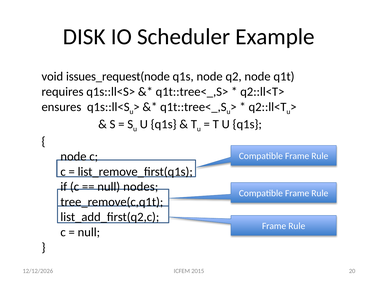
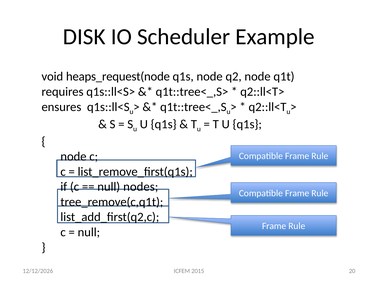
issues_request(node: issues_request(node -> heaps_request(node
